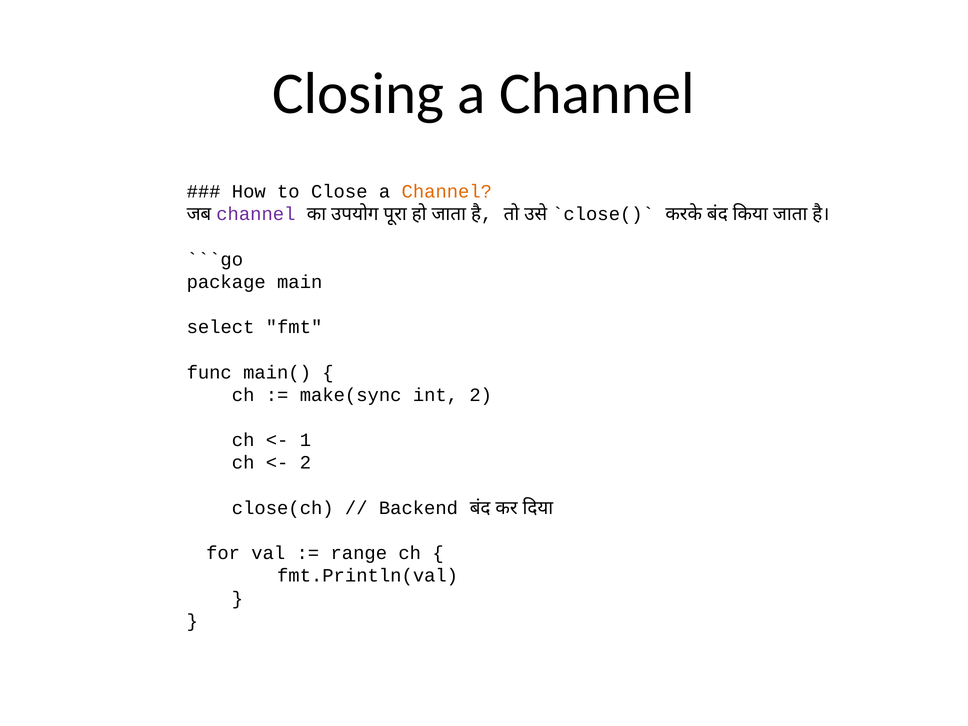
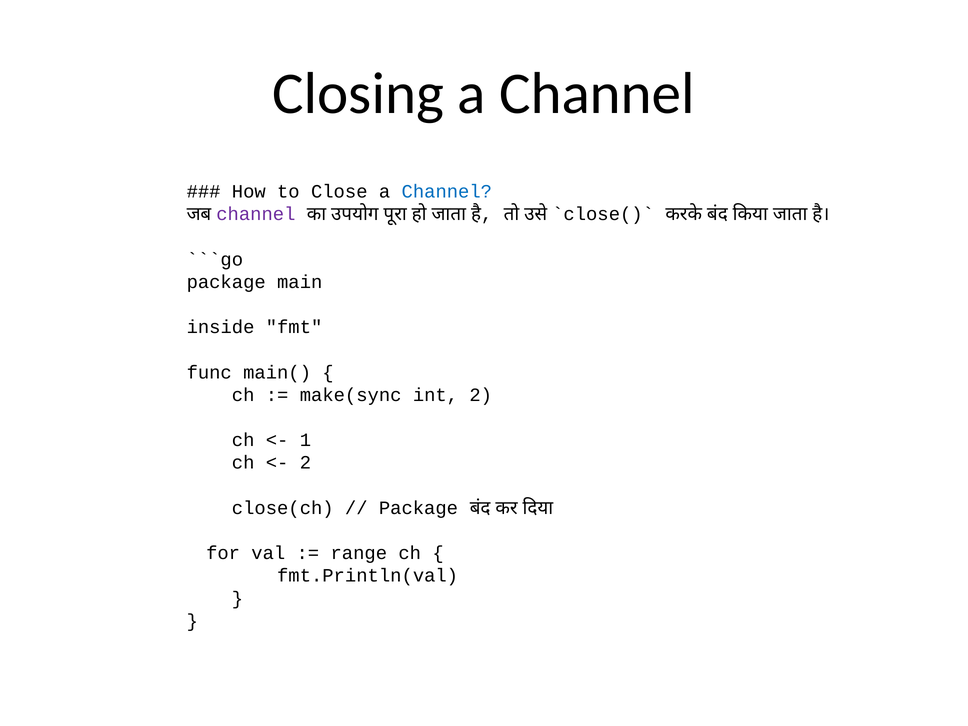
Channel at (447, 192) colour: orange -> blue
select: select -> inside
Backend at (418, 508): Backend -> Package
